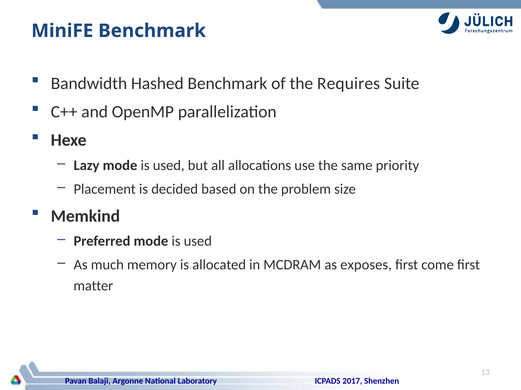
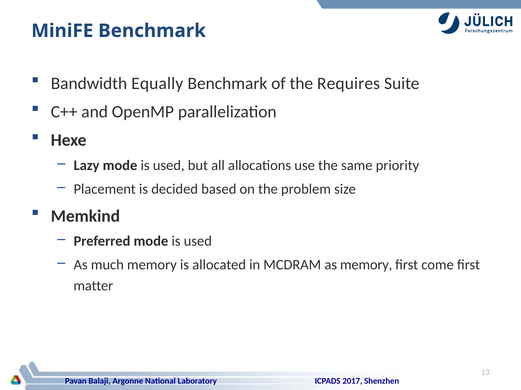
Hashed: Hashed -> Equally
as exposes: exposes -> memory
